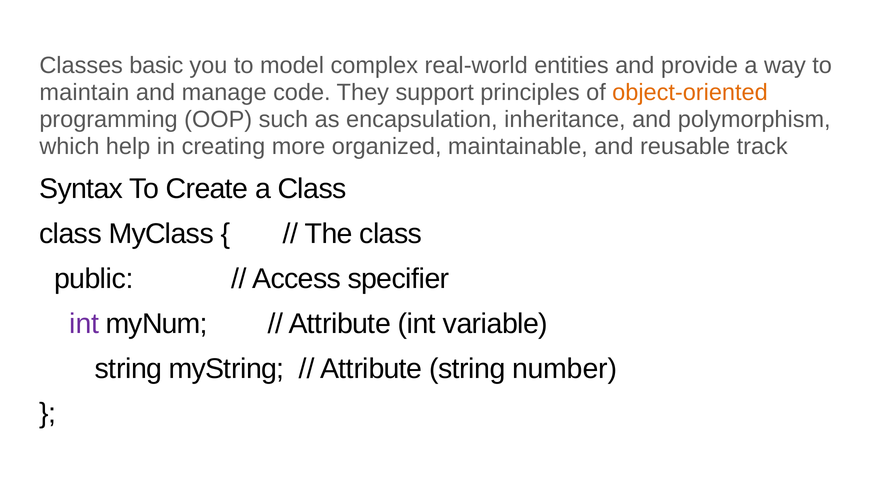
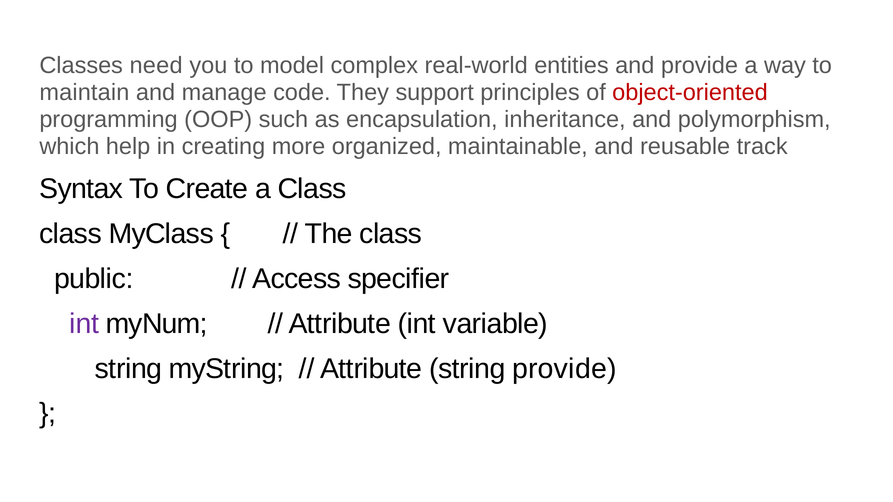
basic: basic -> need
object-oriented colour: orange -> red
string number: number -> provide
